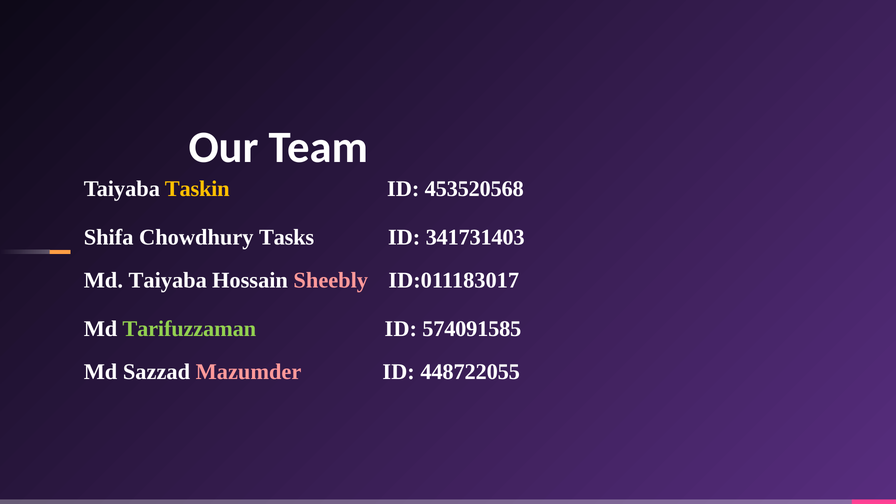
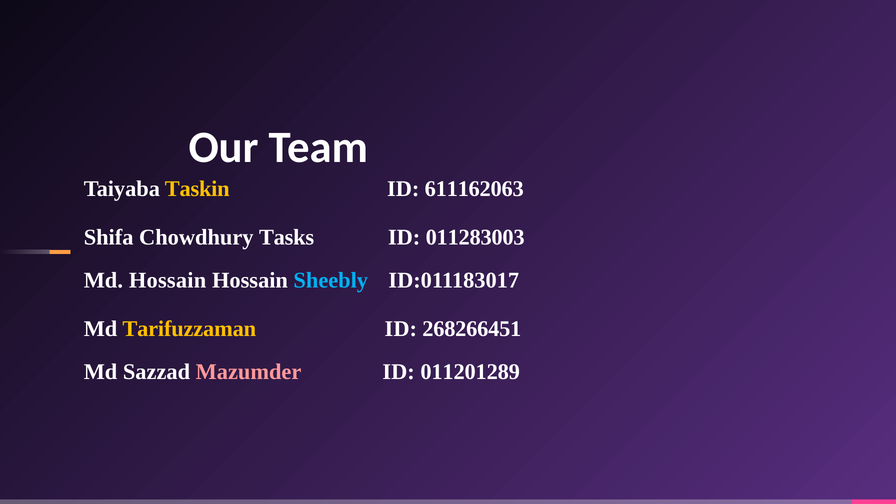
453520568: 453520568 -> 611162063
341731403: 341731403 -> 011283003
Md Taiyaba: Taiyaba -> Hossain
Sheebly colour: pink -> light blue
Tarifuzzaman colour: light green -> yellow
574091585: 574091585 -> 268266451
448722055: 448722055 -> 011201289
